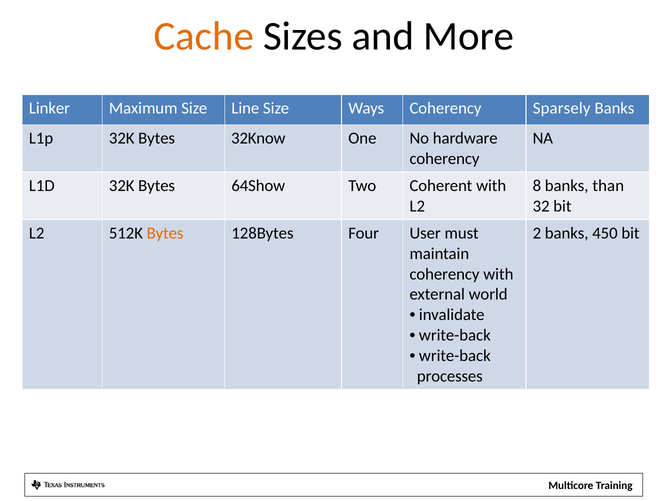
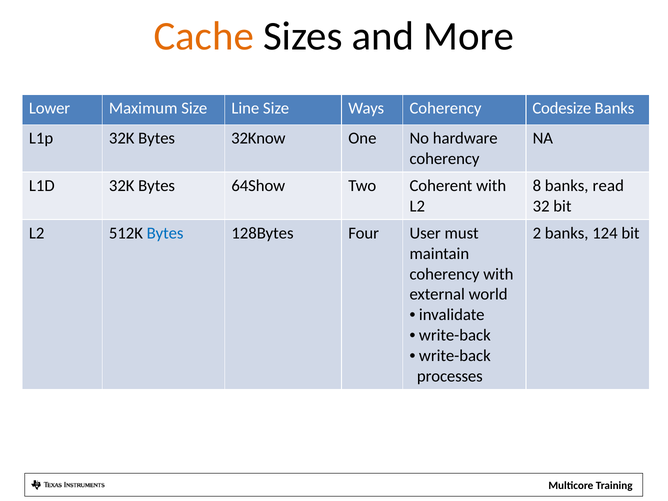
Linker: Linker -> Lower
Sparsely: Sparsely -> Codesize
than: than -> read
Bytes at (165, 233) colour: orange -> blue
450: 450 -> 124
